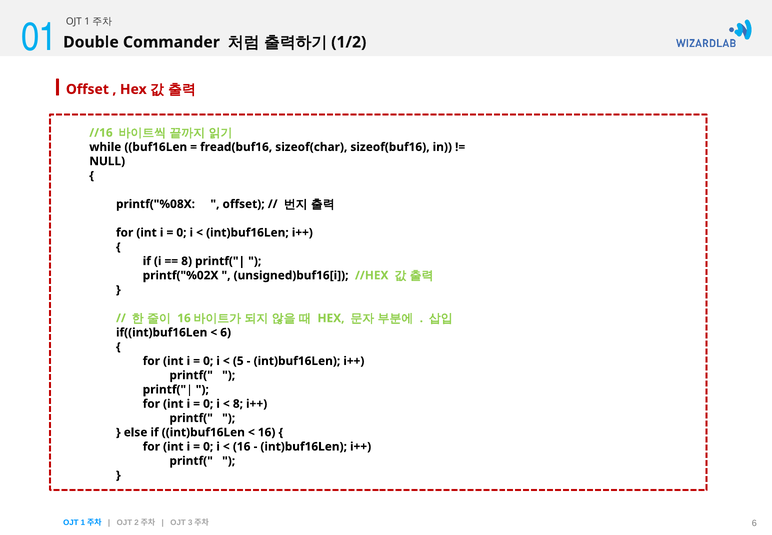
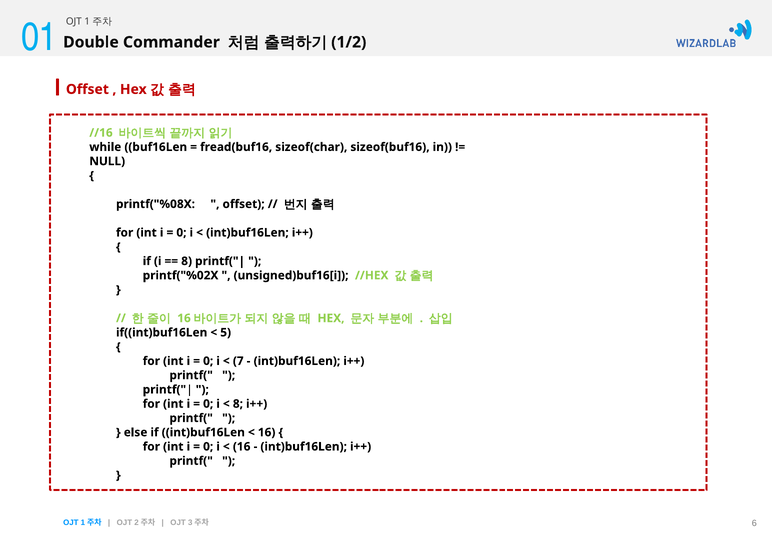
6 at (226, 332): 6 -> 5
5: 5 -> 7
